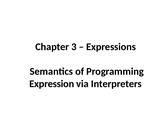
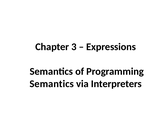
Expression at (52, 84): Expression -> Semantics
